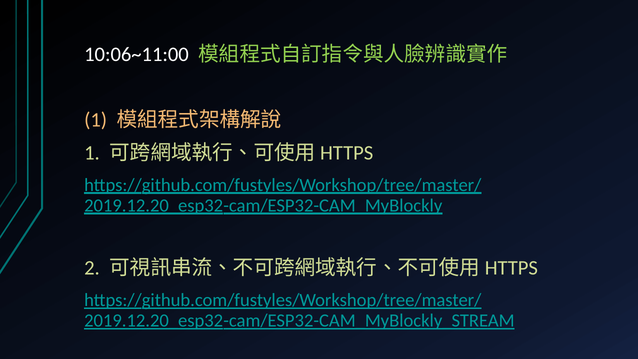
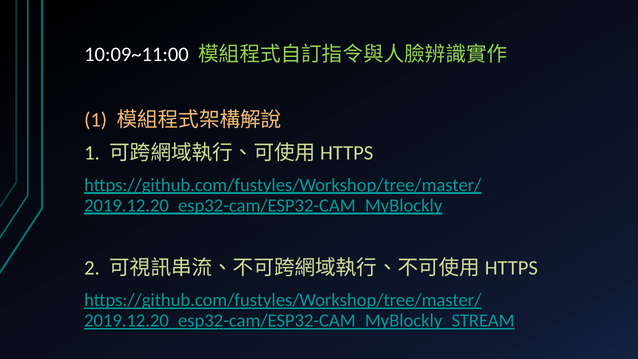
10:06~11:00: 10:06~11:00 -> 10:09~11:00
